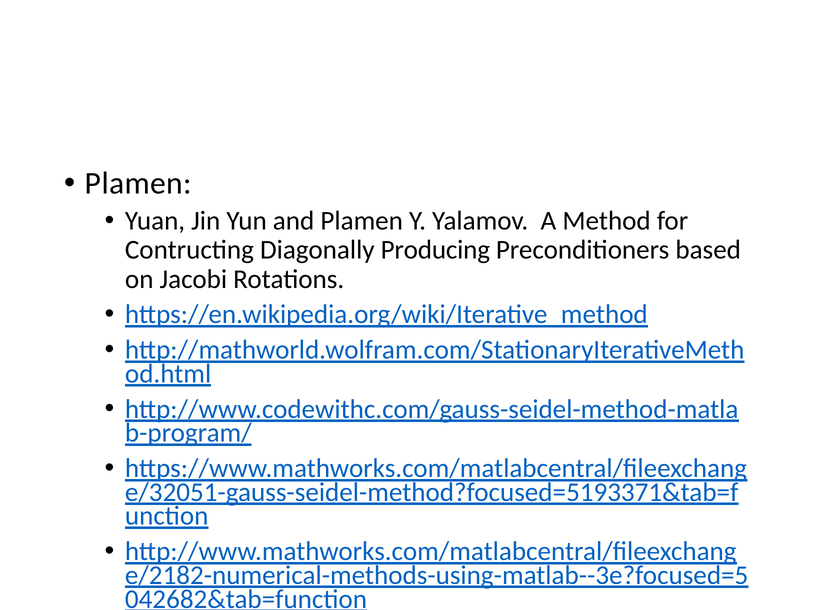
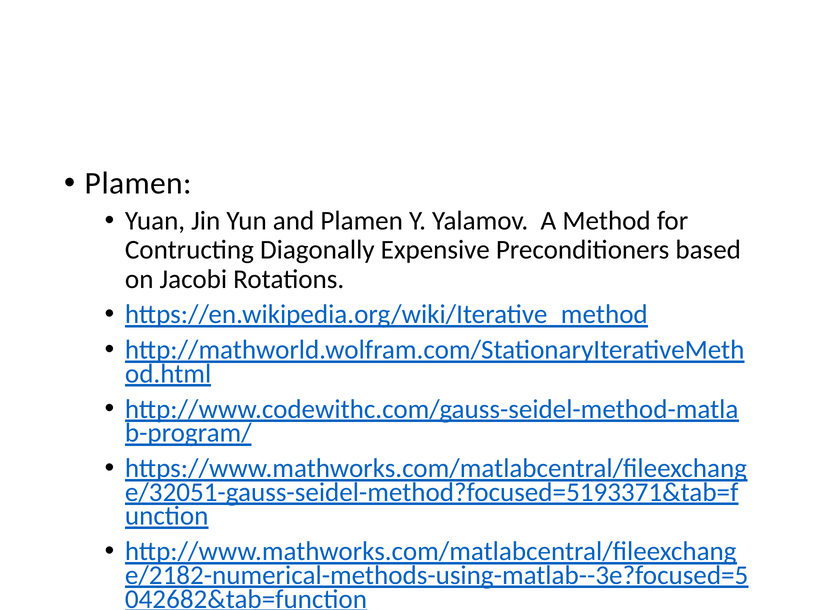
Producing: Producing -> Expensive
